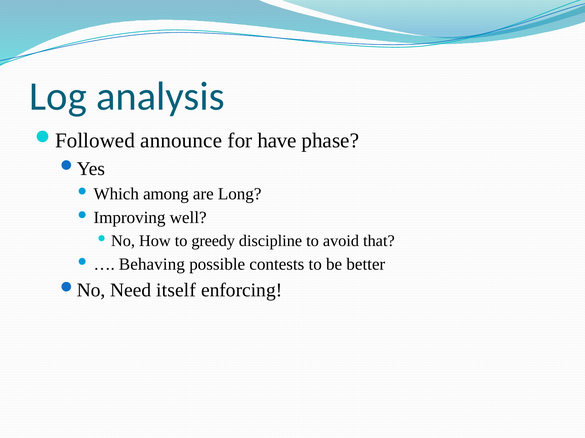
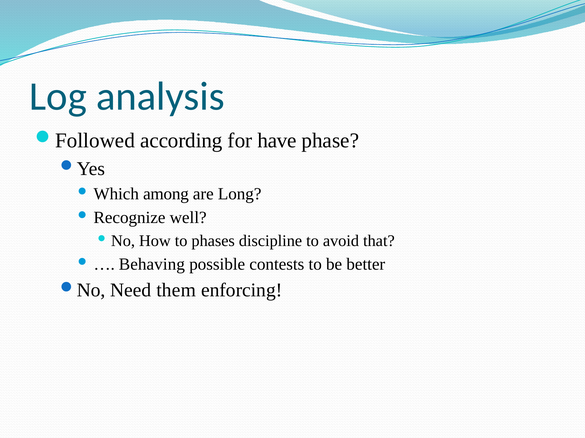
announce: announce -> according
Improving: Improving -> Recognize
greedy: greedy -> phases
itself: itself -> them
